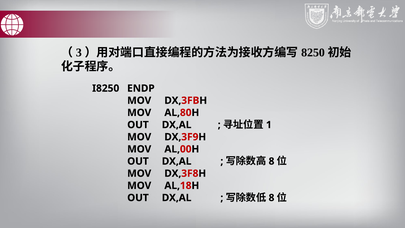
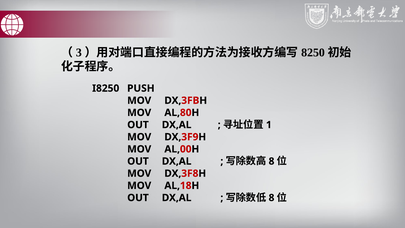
ENDP: ENDP -> PUSH
